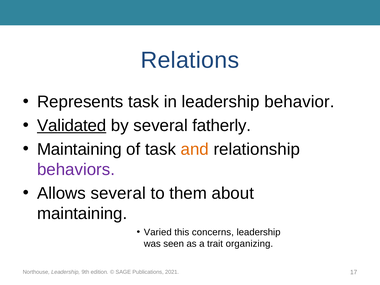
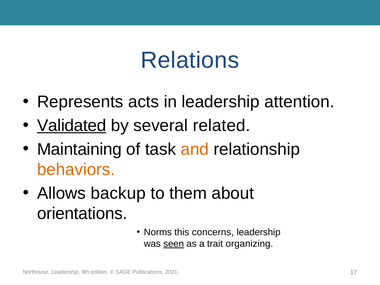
Represents task: task -> acts
behavior: behavior -> attention
fatherly: fatherly -> related
behaviors colour: purple -> orange
Allows several: several -> backup
maintaining at (82, 213): maintaining -> orientations
Varied: Varied -> Norms
seen underline: none -> present
